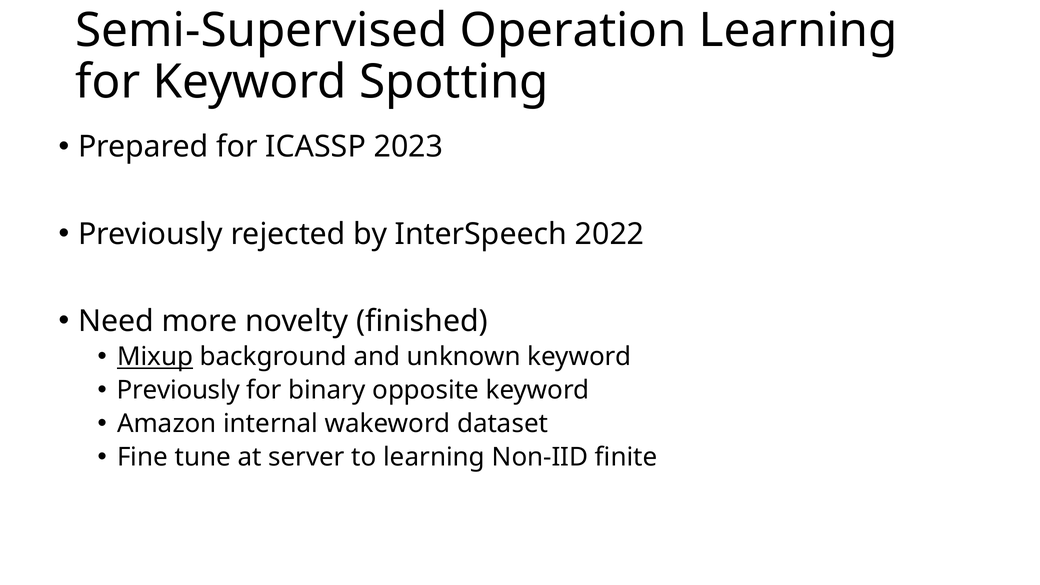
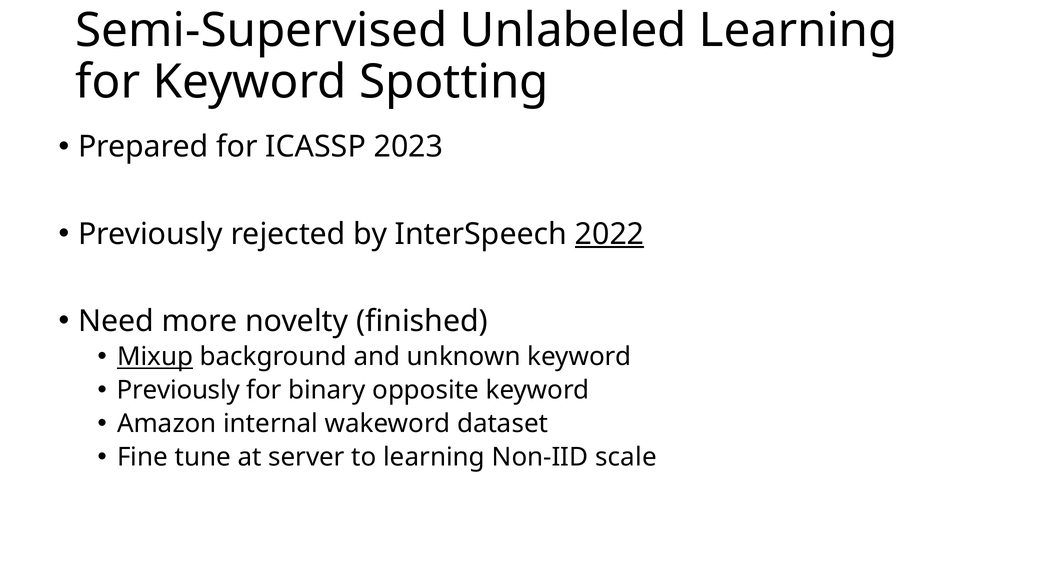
Operation: Operation -> Unlabeled
2022 underline: none -> present
finite: finite -> scale
